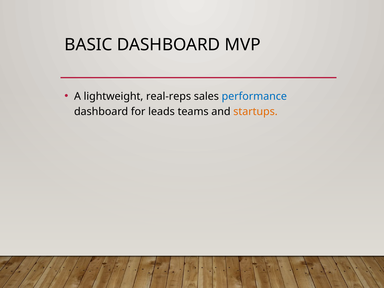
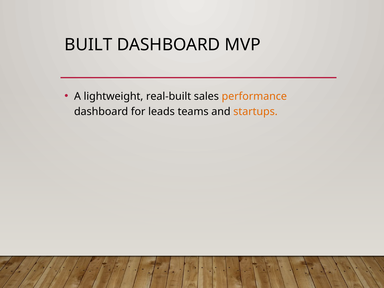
BASIC: BASIC -> BUILT
real-reps: real-reps -> real-built
performance colour: blue -> orange
